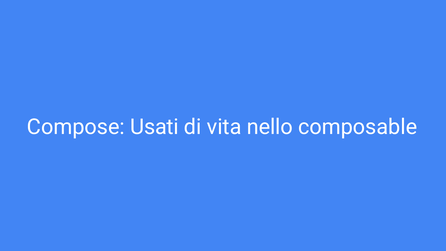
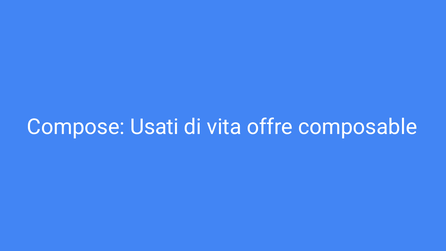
nello: nello -> offre
